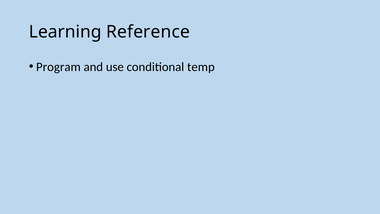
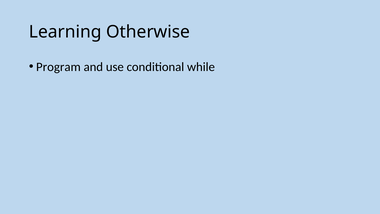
Reference: Reference -> Otherwise
temp: temp -> while
